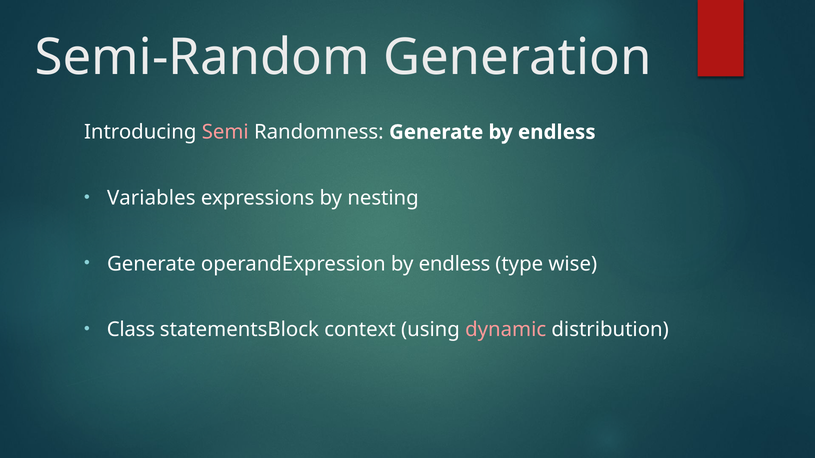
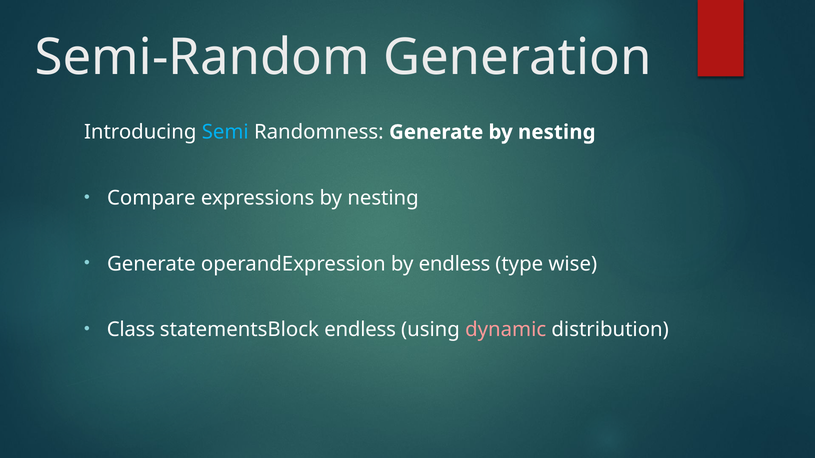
Semi colour: pink -> light blue
Generate by endless: endless -> nesting
Variables: Variables -> Compare
statementsBlock context: context -> endless
